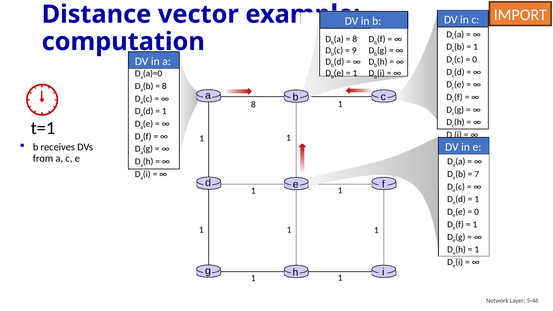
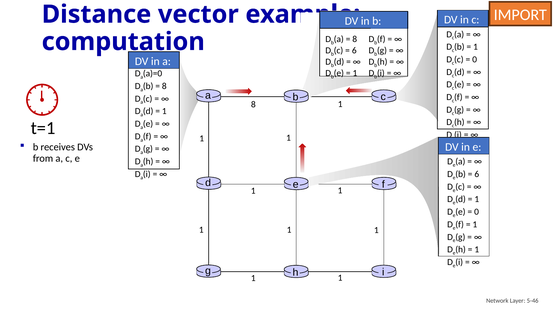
9 at (354, 50): 9 -> 6
7 at (477, 174): 7 -> 6
